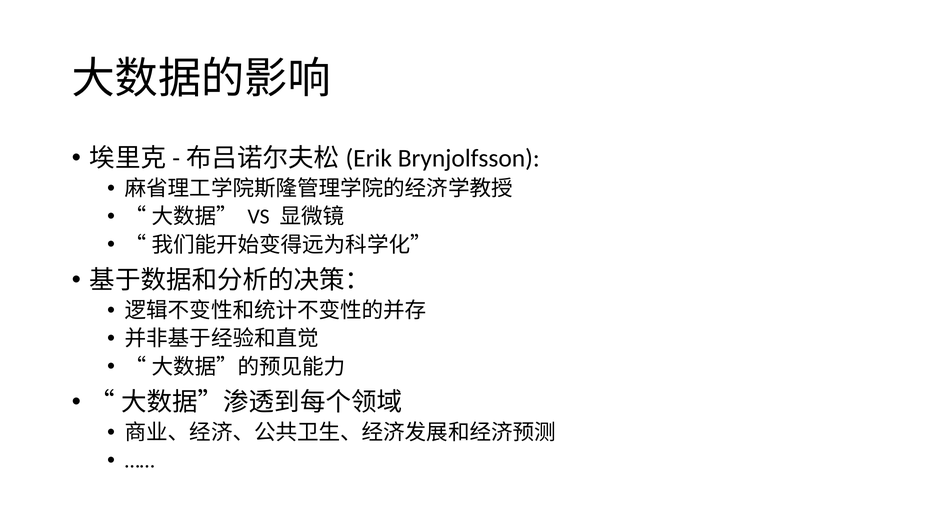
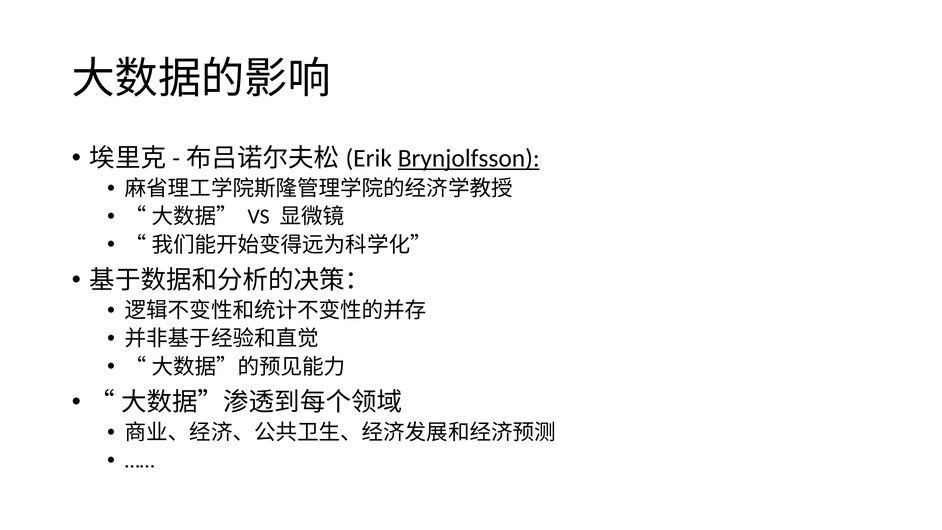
Brynjolfsson underline: none -> present
